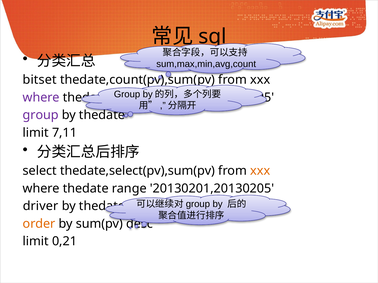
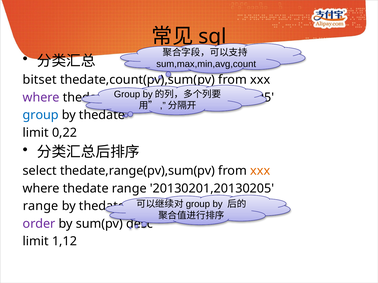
group at (41, 115) colour: purple -> blue
7,11: 7,11 -> 0,22
thedate,select(pv),sum(pv: thedate,select(pv),sum(pv -> thedate,range(pv),sum(pv
driver at (41, 206): driver -> range
order colour: orange -> purple
0,21: 0,21 -> 1,12
